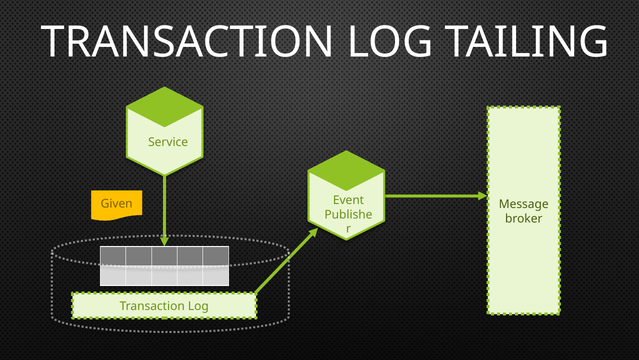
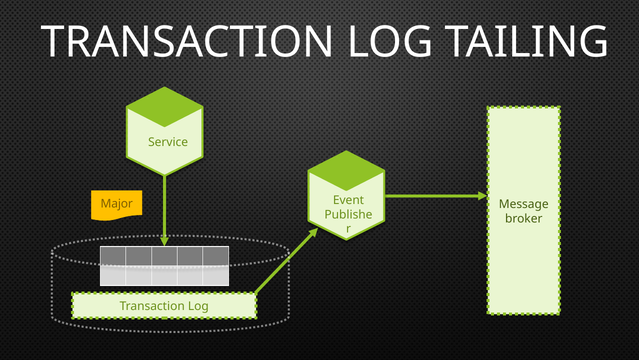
Given: Given -> Major
